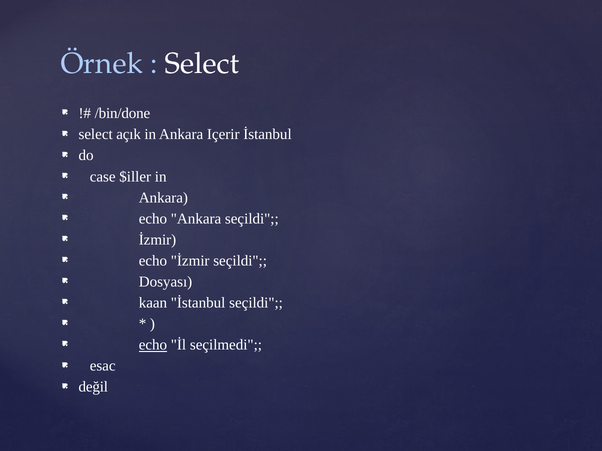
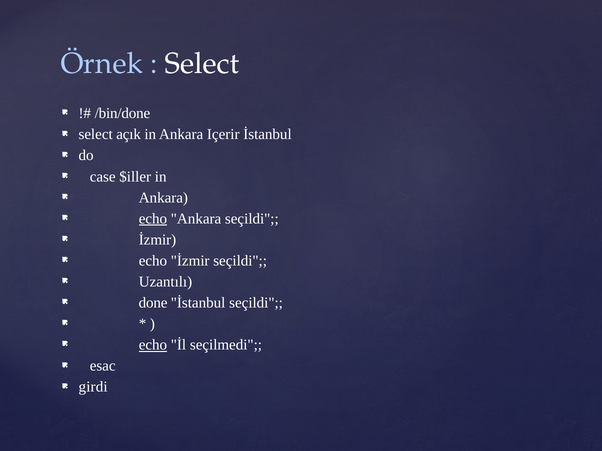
echo at (153, 219) underline: none -> present
Dosyası: Dosyası -> Uzantılı
kaan: kaan -> done
değil: değil -> girdi
